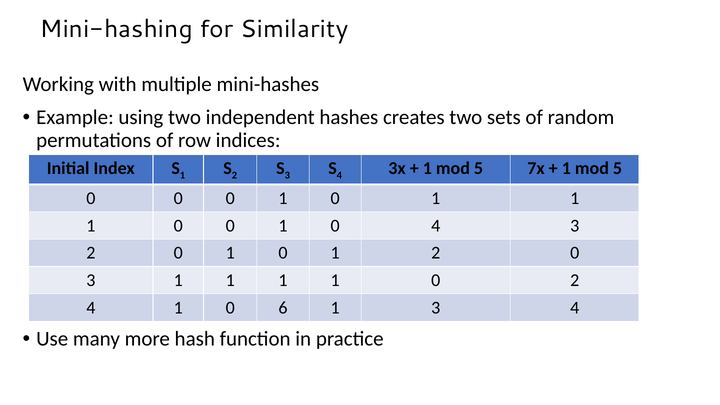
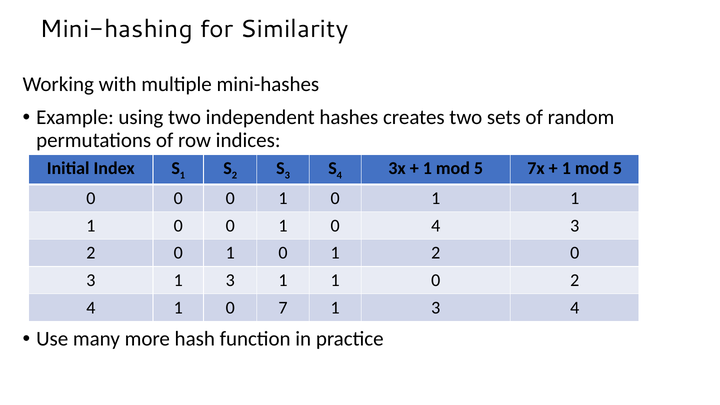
3 1 1: 1 -> 3
6: 6 -> 7
